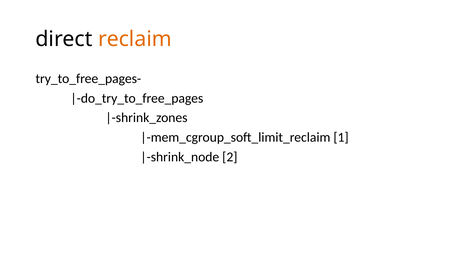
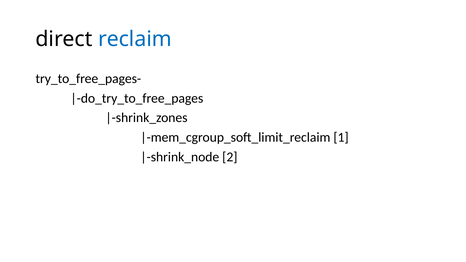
reclaim colour: orange -> blue
